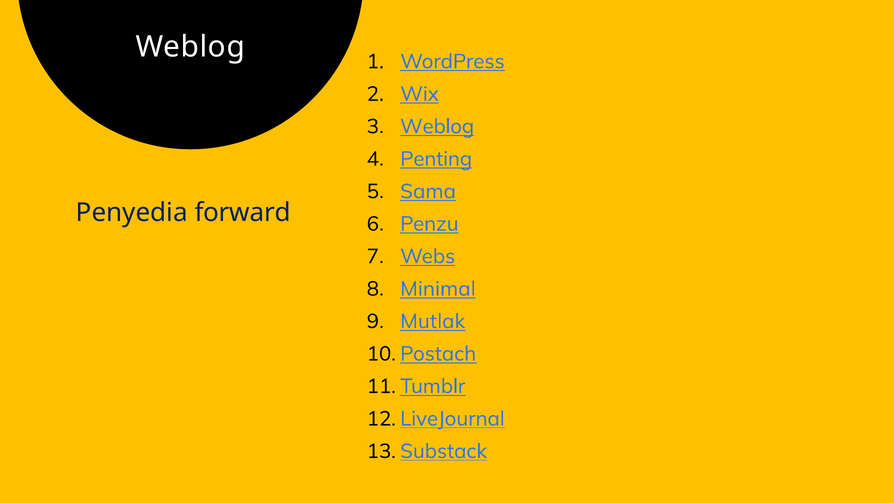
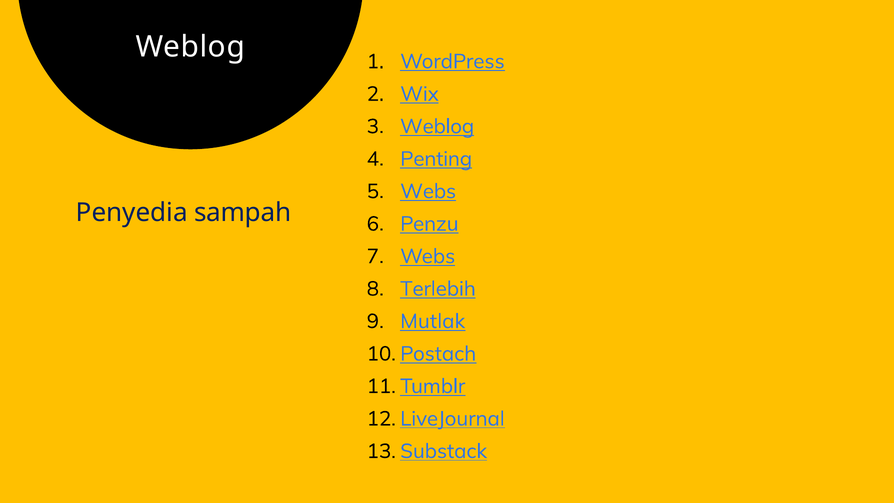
Sama at (428, 191): Sama -> Webs
forward: forward -> sampah
Minimal: Minimal -> Terlebih
